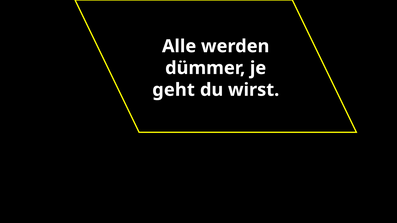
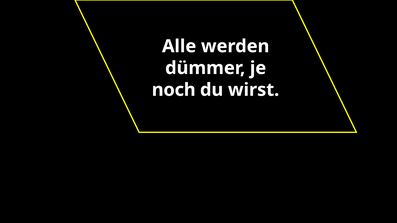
geht: geht -> noch
